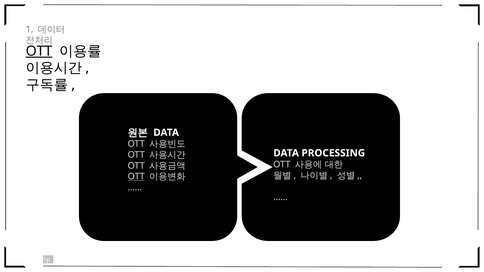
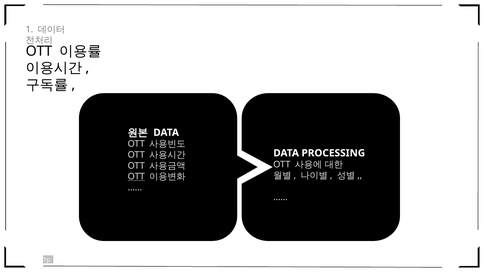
OTT at (39, 51) underline: present -> none
